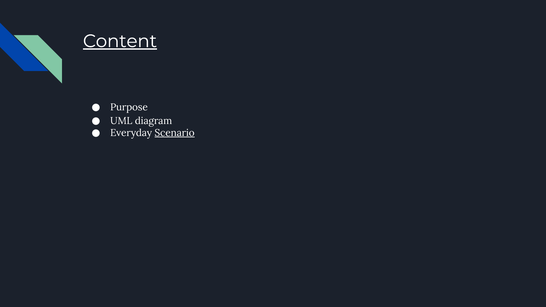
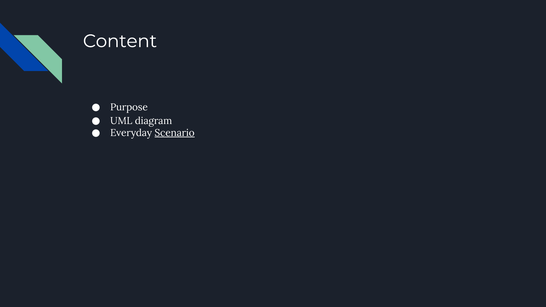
Content underline: present -> none
